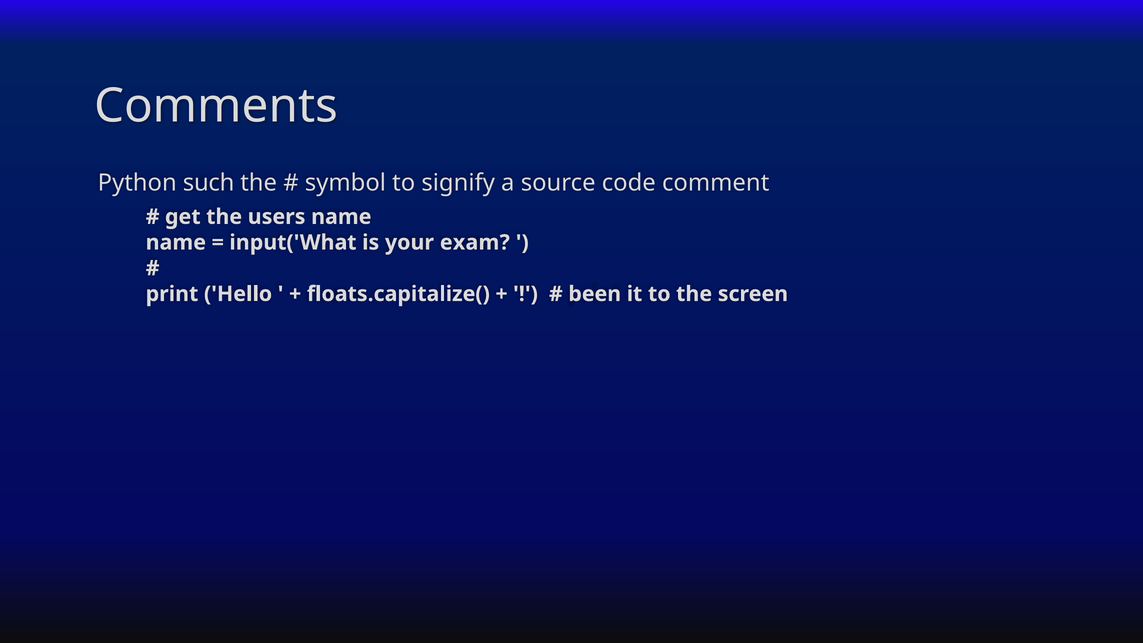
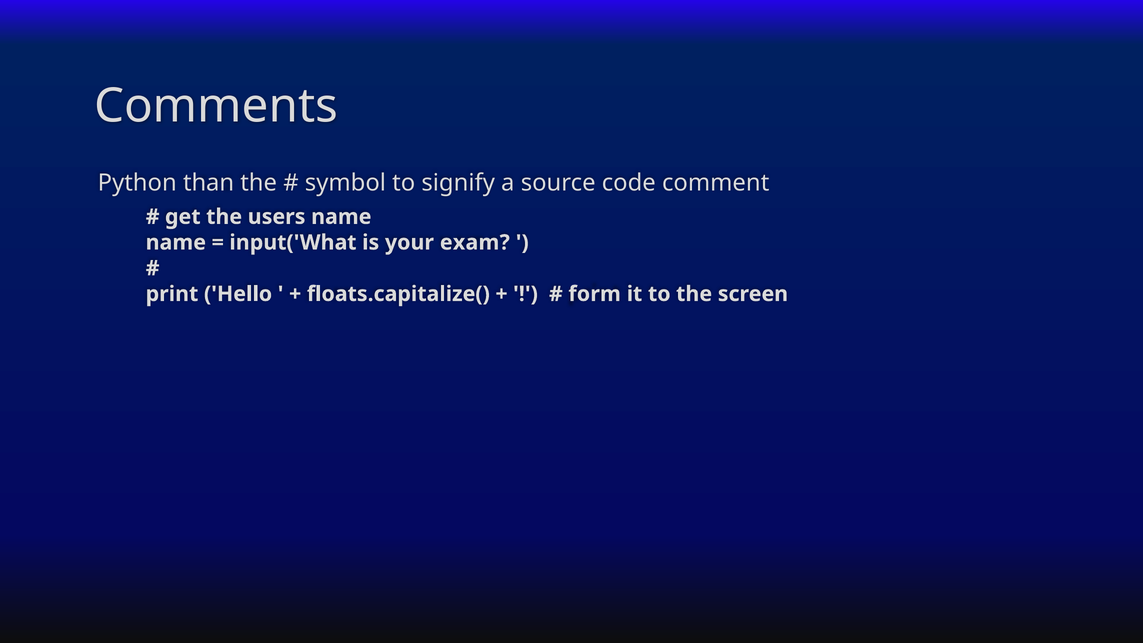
such: such -> than
been: been -> form
